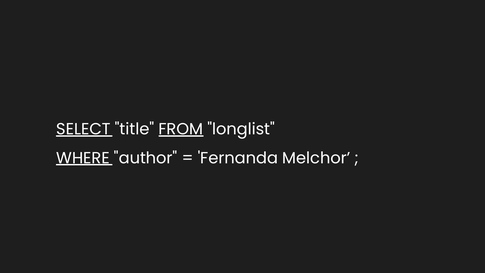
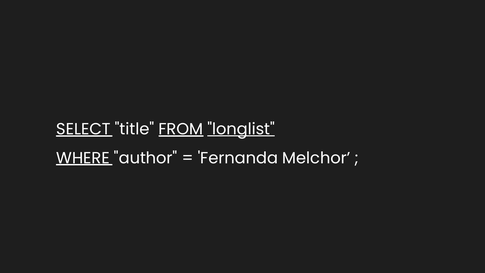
longlist underline: none -> present
